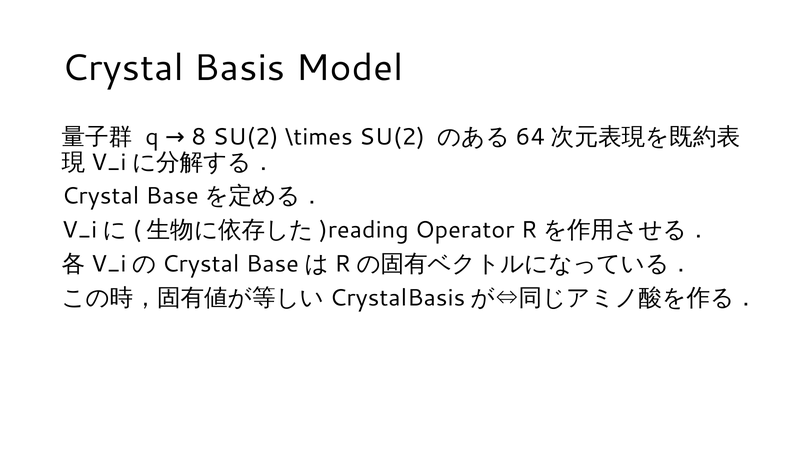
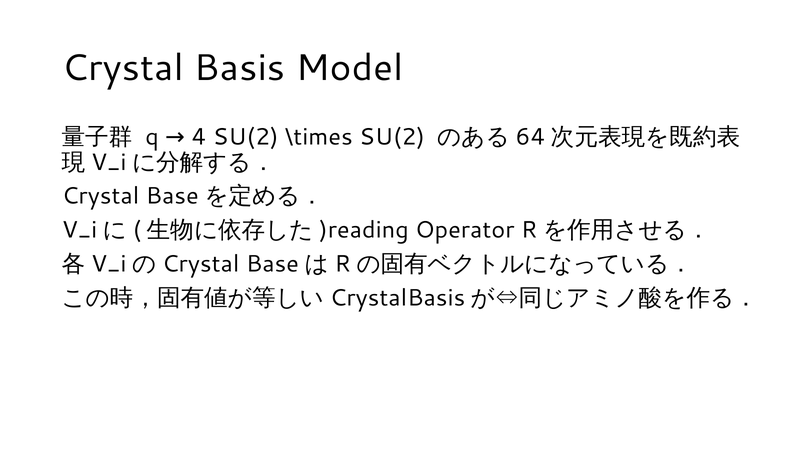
8: 8 -> 4
